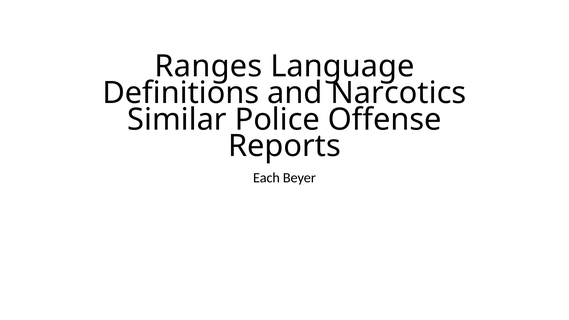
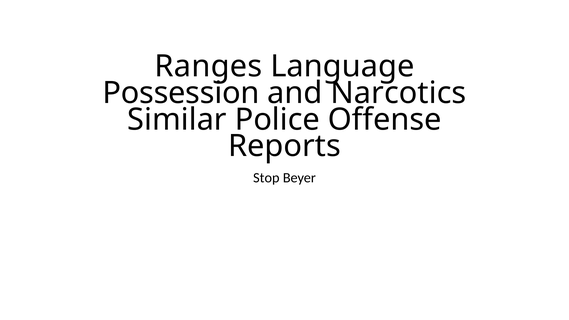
Definitions: Definitions -> Possession
Each: Each -> Stop
